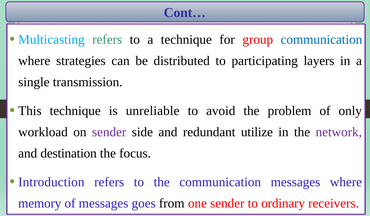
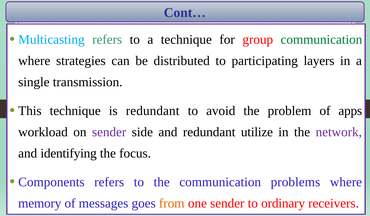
communication at (321, 40) colour: blue -> green
is unreliable: unreliable -> redundant
only: only -> apps
destination: destination -> identifying
Introduction: Introduction -> Components
communication messages: messages -> problems
from colour: black -> orange
